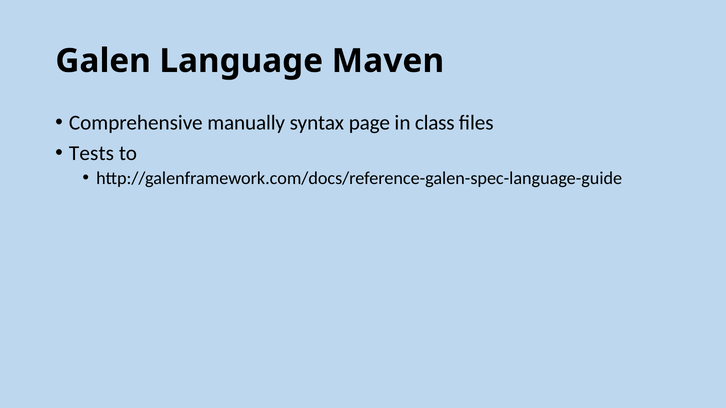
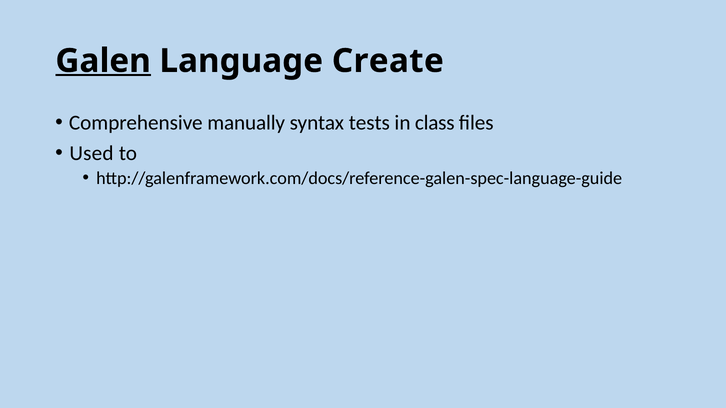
Galen underline: none -> present
Maven: Maven -> Create
page: page -> tests
Tests: Tests -> Used
